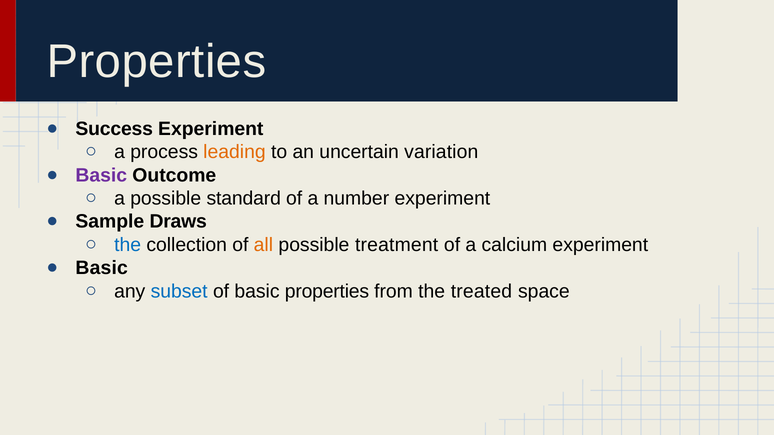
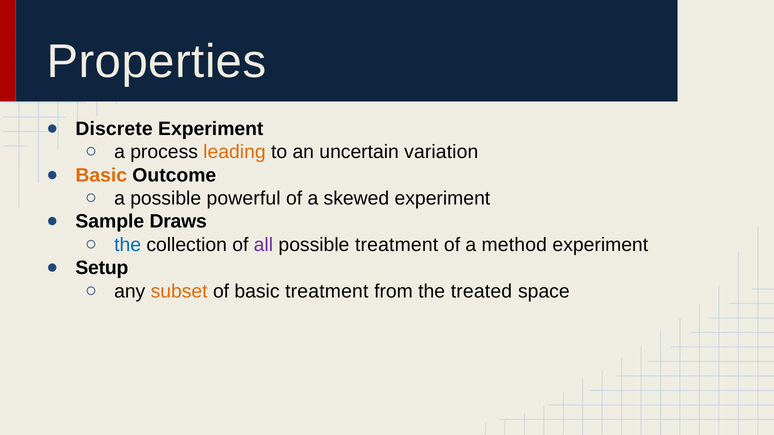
Success: Success -> Discrete
Basic at (101, 175) colour: purple -> orange
standard: standard -> powerful
number: number -> skewed
all colour: orange -> purple
calcium: calcium -> method
Basic at (102, 268): Basic -> Setup
subset colour: blue -> orange
basic properties: properties -> treatment
